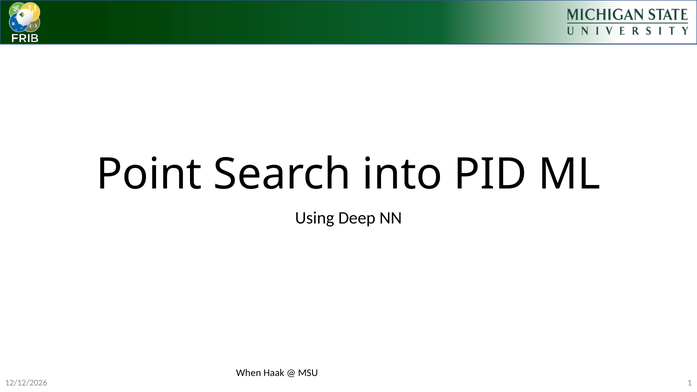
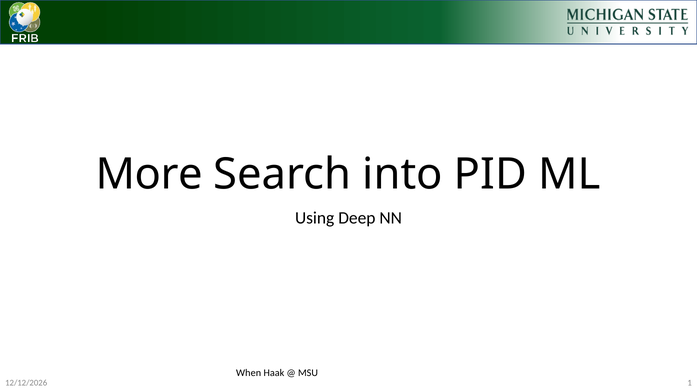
Point: Point -> More
